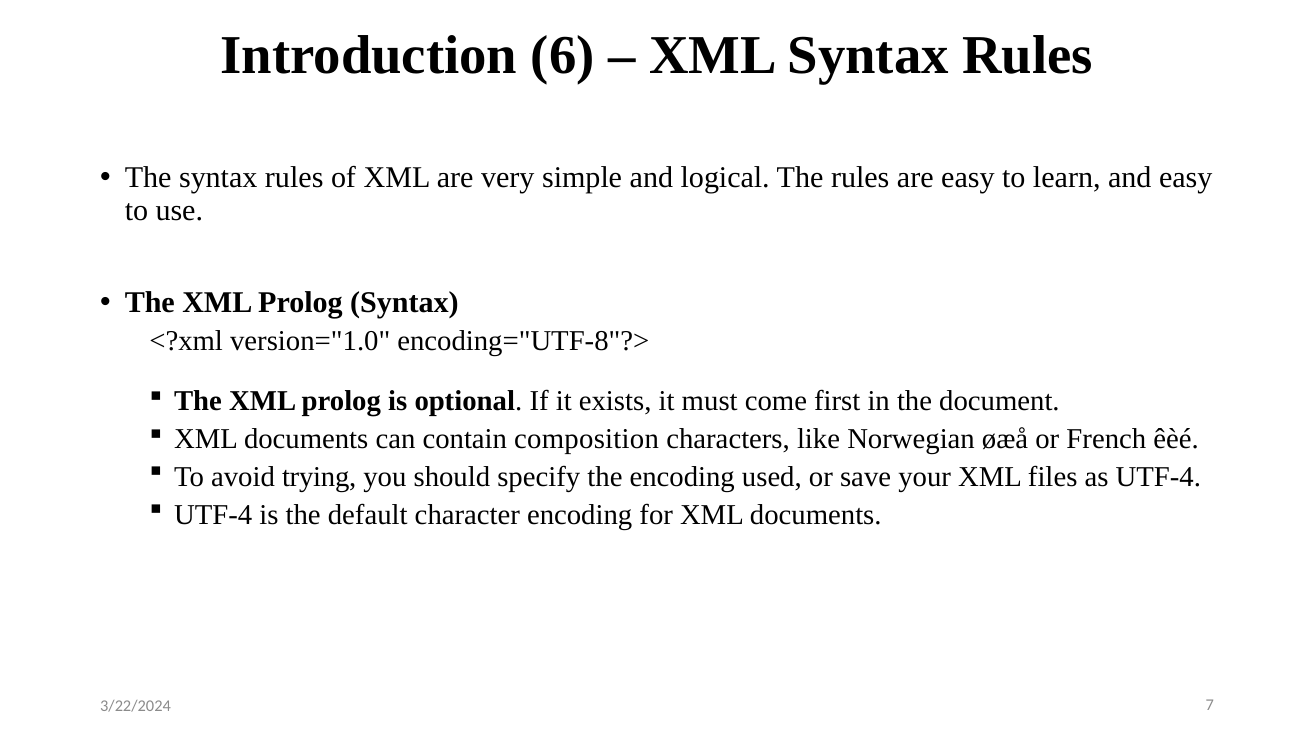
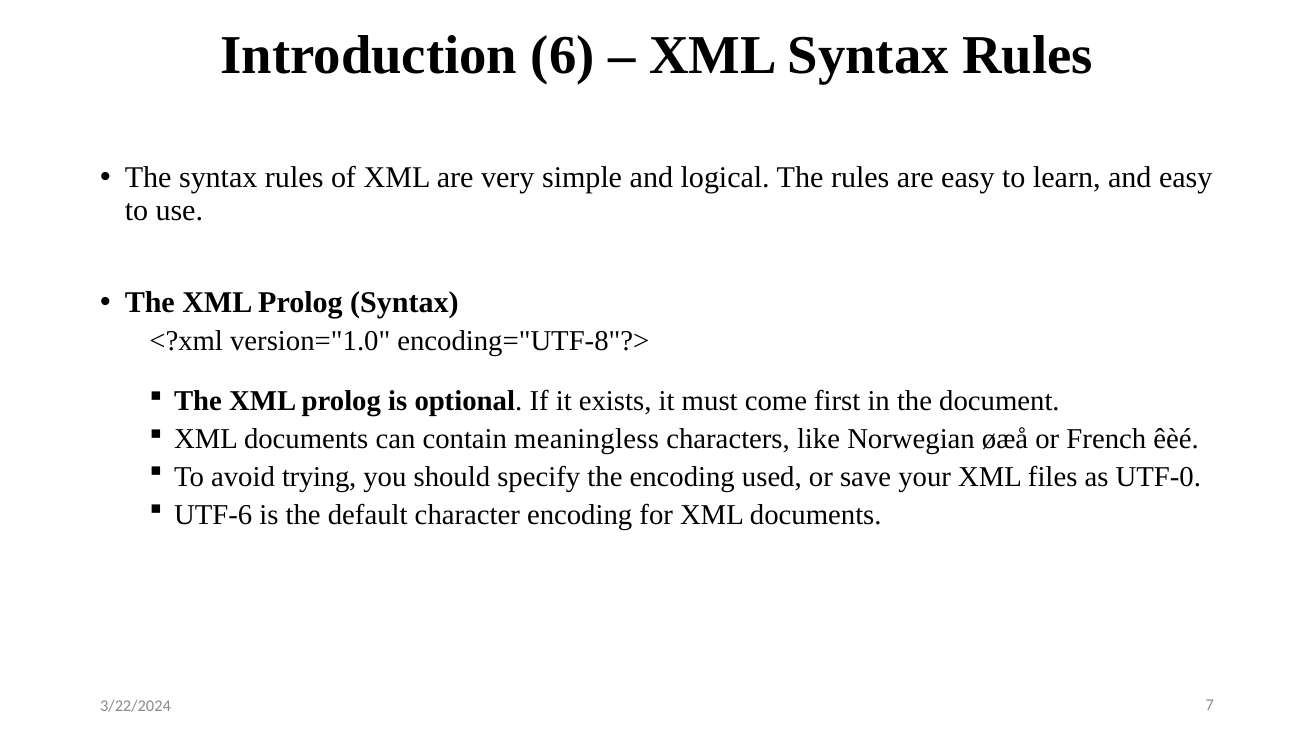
composition: composition -> meaningless
as UTF-4: UTF-4 -> UTF-0
UTF-4 at (213, 515): UTF-4 -> UTF-6
